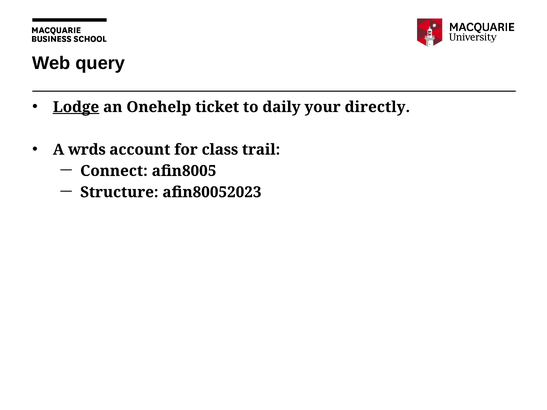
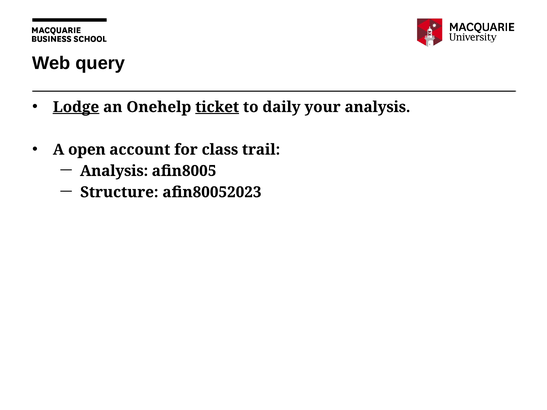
ticket underline: none -> present
your directly: directly -> analysis
wrds: wrds -> open
Connect at (114, 171): Connect -> Analysis
